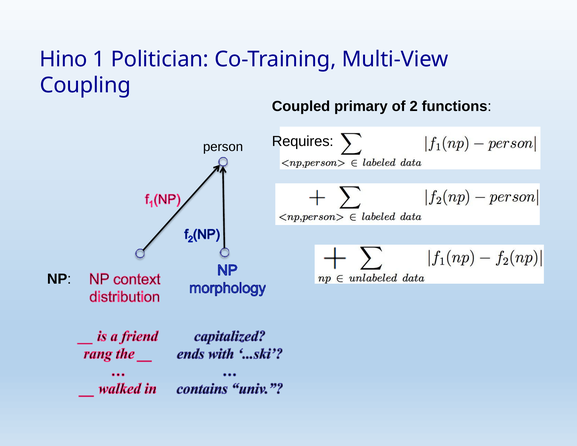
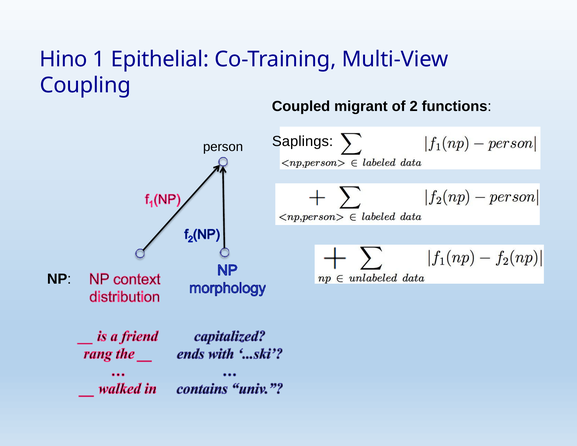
Politician: Politician -> Epithelial
primary: primary -> migrant
Requires: Requires -> Saplings
